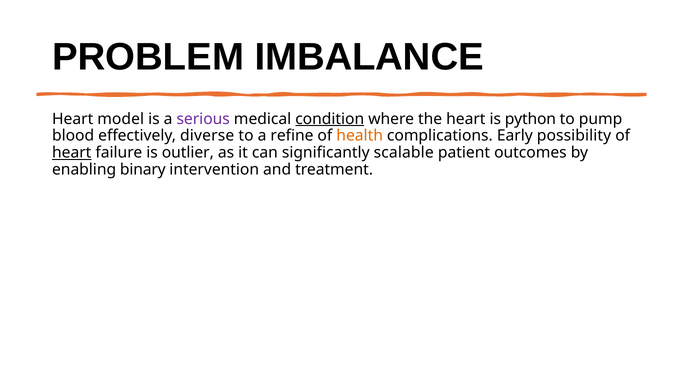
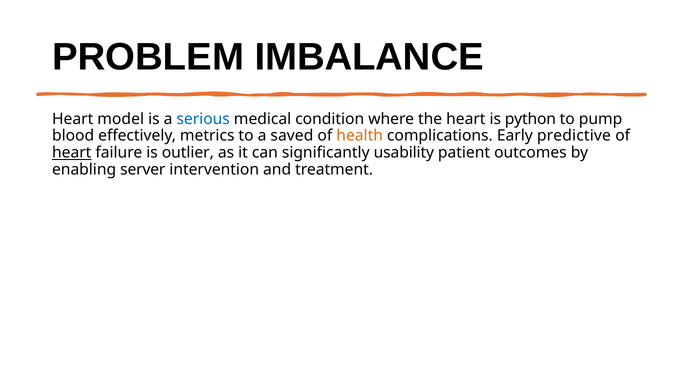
serious colour: purple -> blue
condition underline: present -> none
diverse: diverse -> metrics
refine: refine -> saved
possibility: possibility -> predictive
scalable: scalable -> usability
binary: binary -> server
